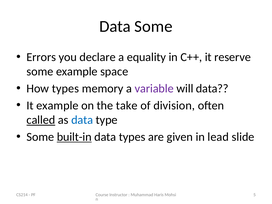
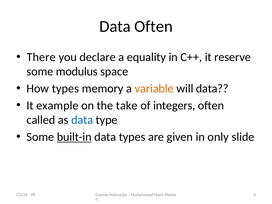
Data Some: Some -> Often
Errors: Errors -> There
some example: example -> modulus
variable colour: purple -> orange
division: division -> integers
called underline: present -> none
lead: lead -> only
